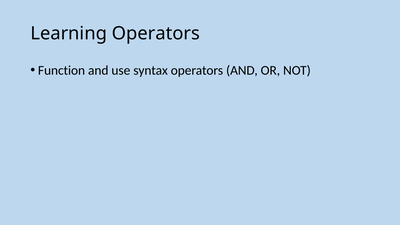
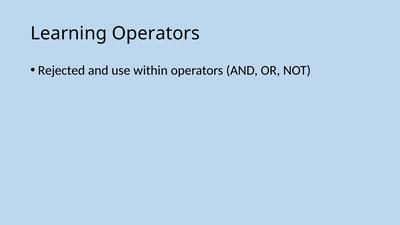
Function: Function -> Rejected
syntax: syntax -> within
